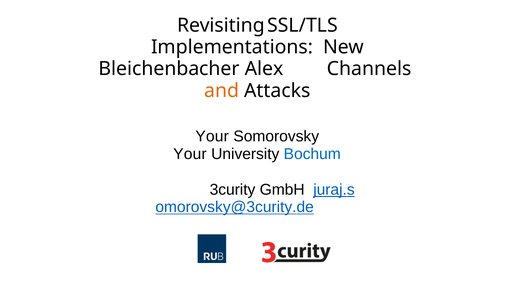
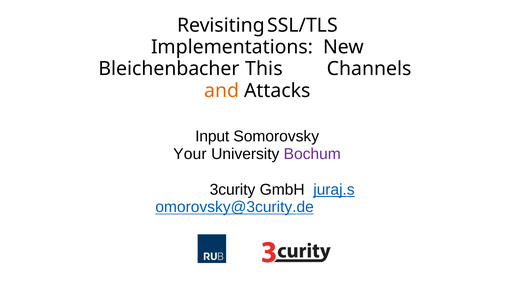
Alex: Alex -> This
Your at (212, 136): Your -> Input
Bochum colour: blue -> purple
